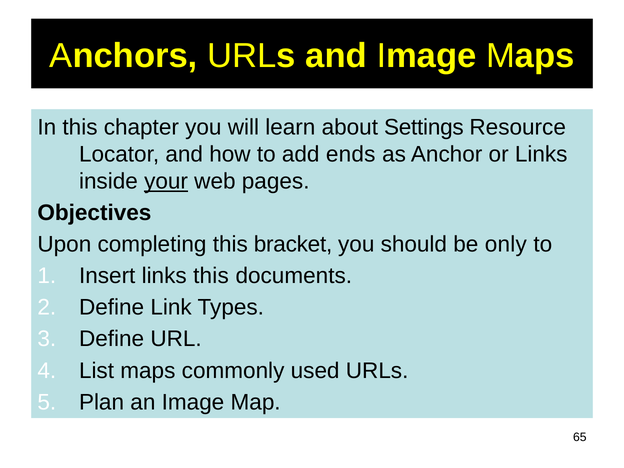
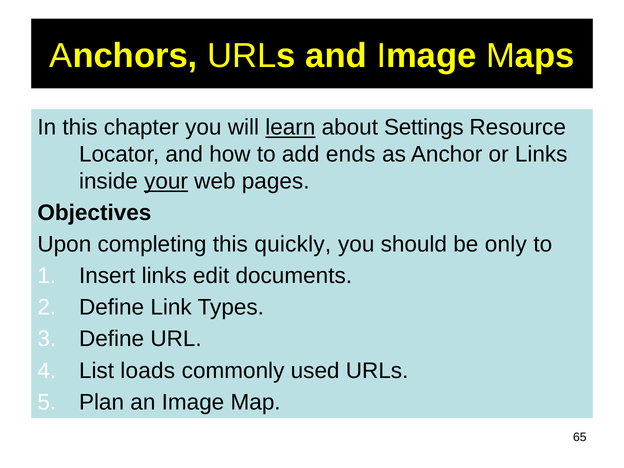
learn underline: none -> present
bracket: bracket -> quickly
links this: this -> edit
List maps: maps -> loads
